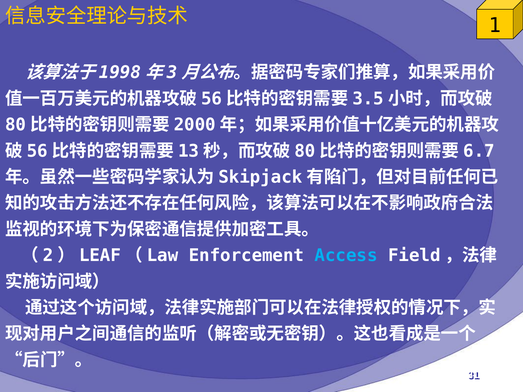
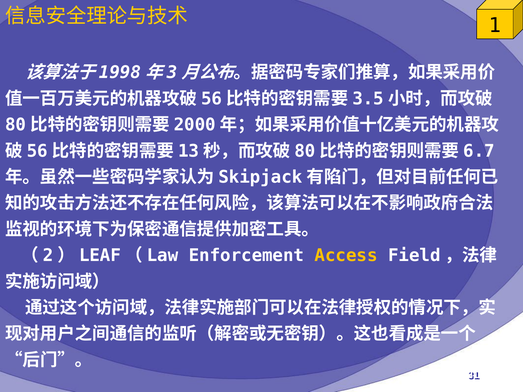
Access colour: light blue -> yellow
